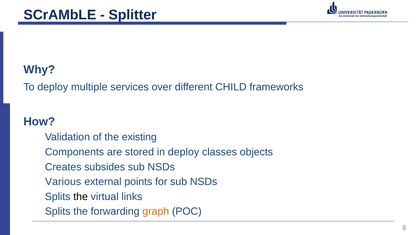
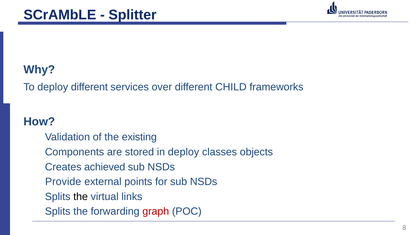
deploy multiple: multiple -> different
subsides: subsides -> achieved
Various: Various -> Provide
graph colour: orange -> red
